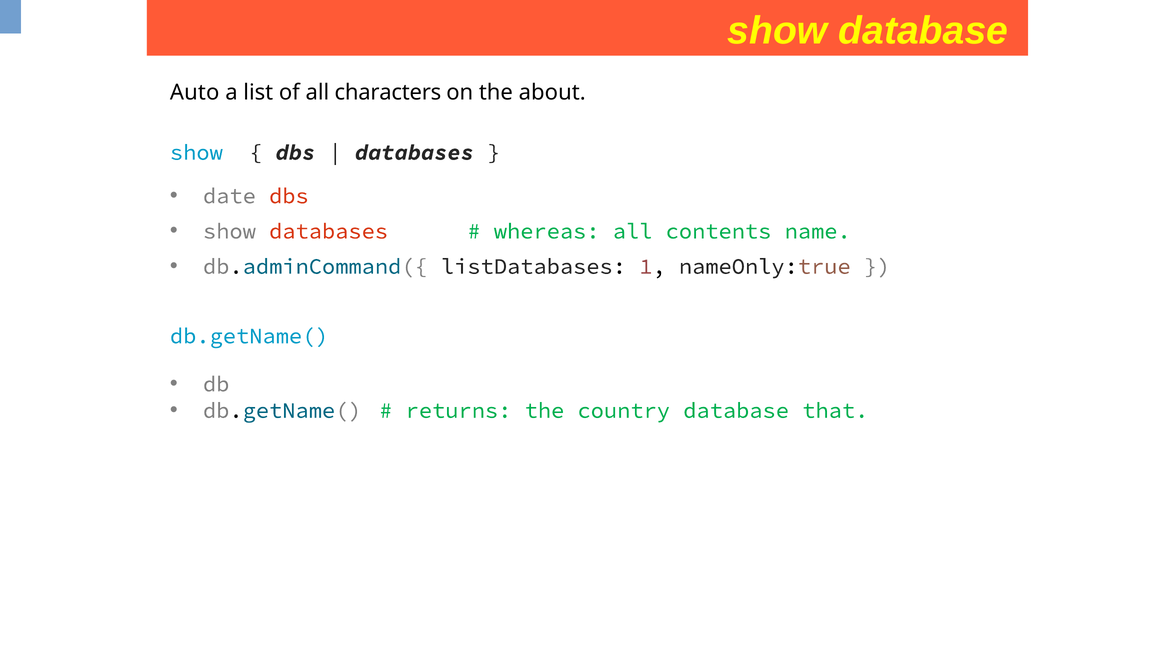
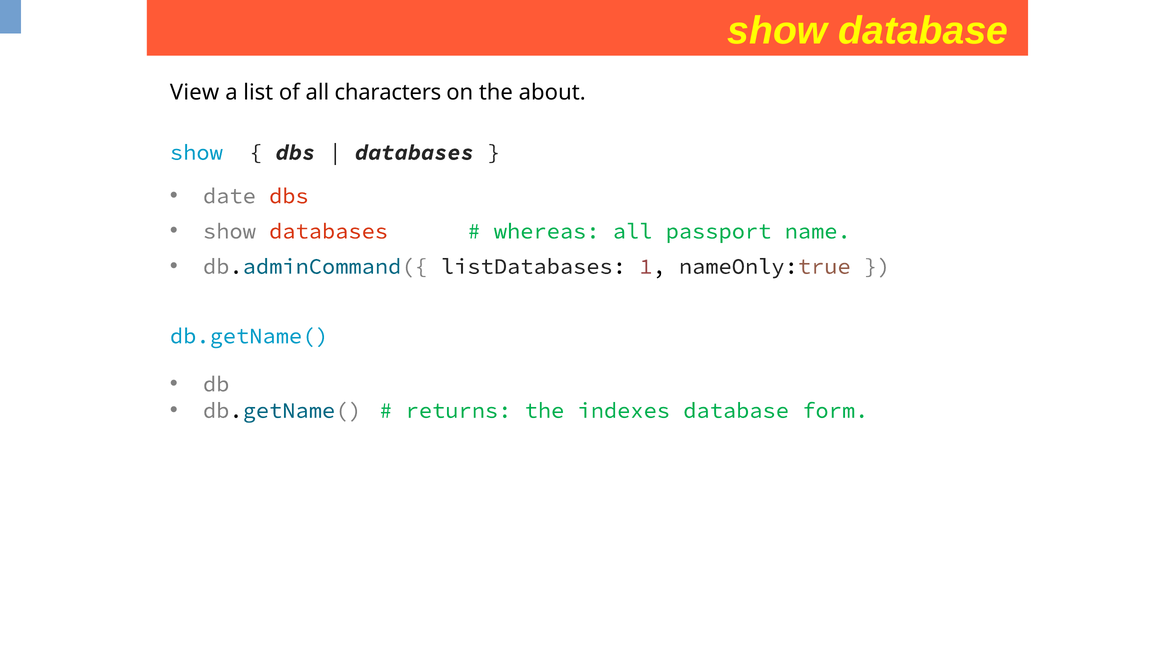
Auto: Auto -> View
contents: contents -> passport
country: country -> indexes
that: that -> form
